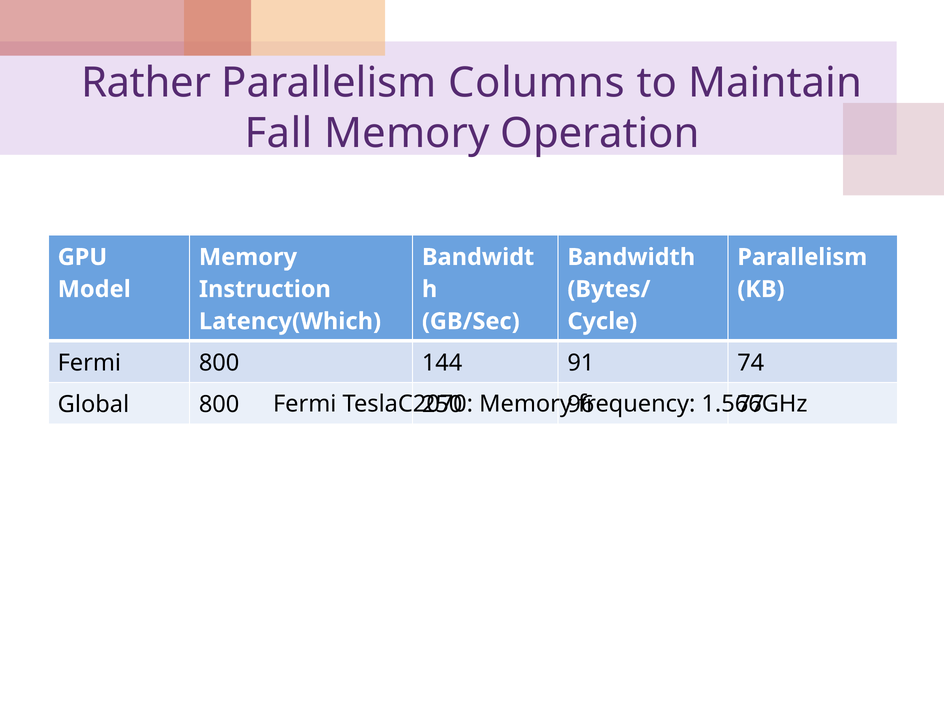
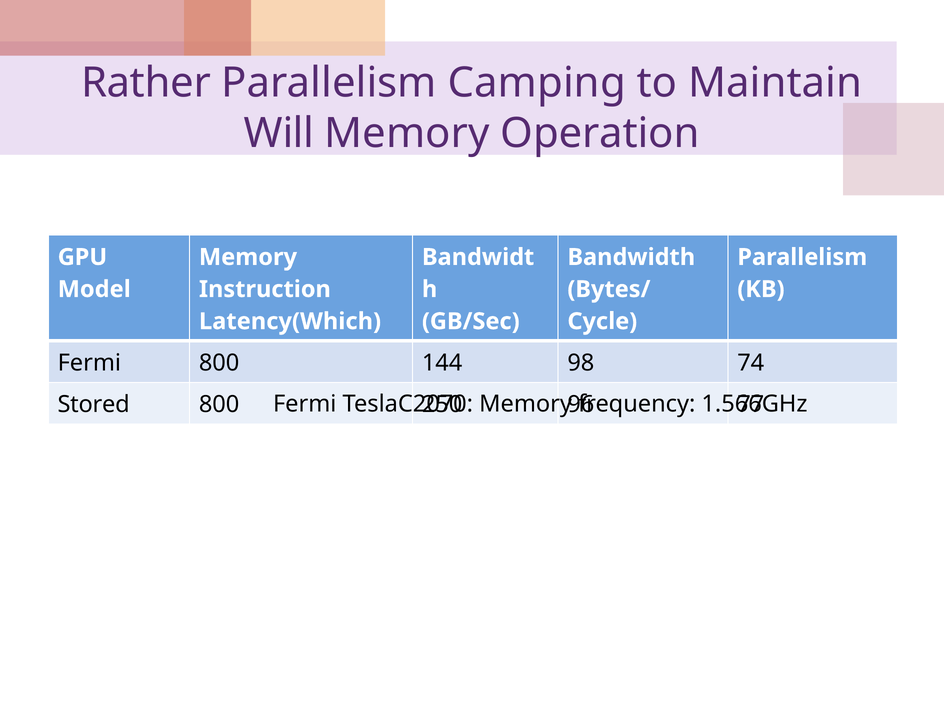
Columns: Columns -> Camping
Fall: Fall -> Will
91: 91 -> 98
Global: Global -> Stored
